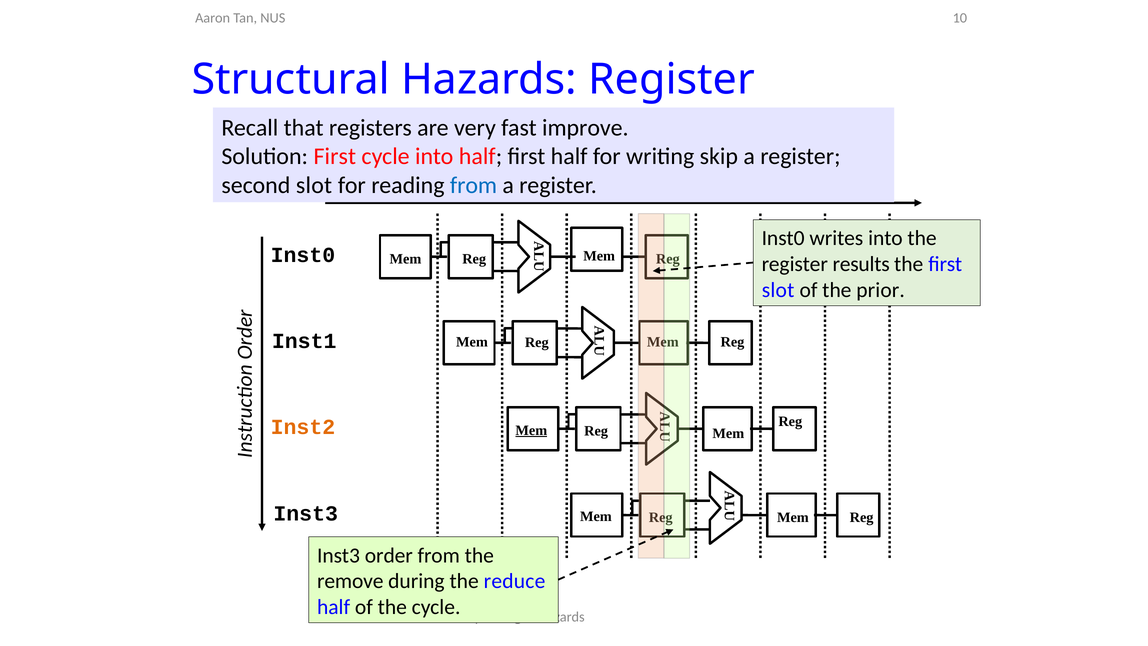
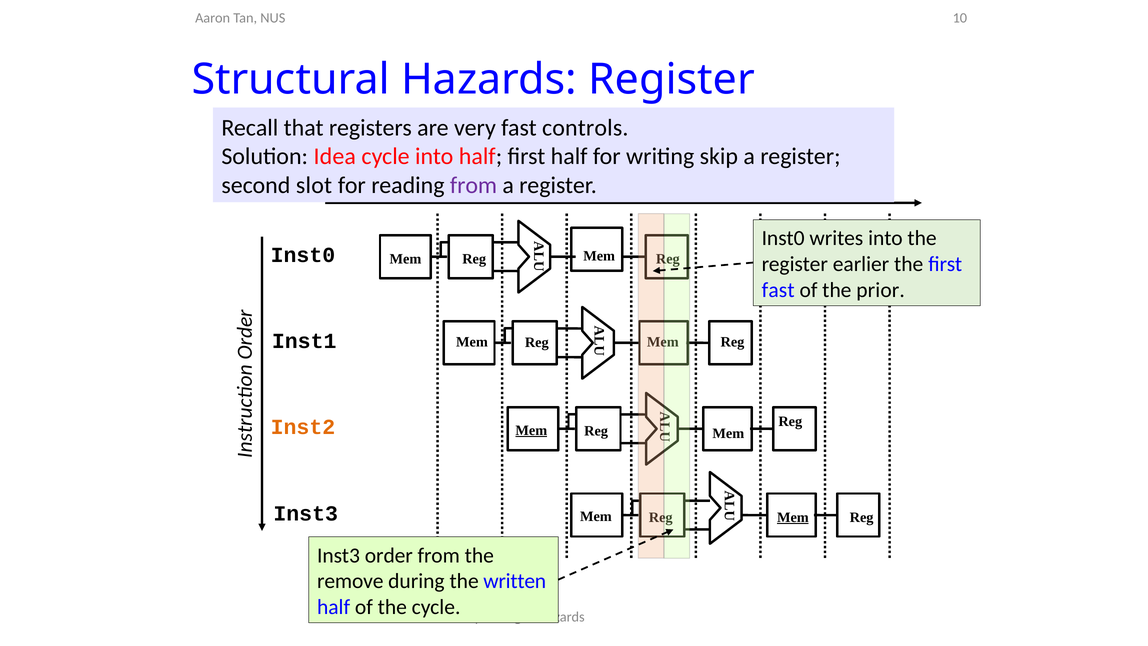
improve: improve -> controls
Solution First: First -> Idea
from at (474, 185) colour: blue -> purple
results: results -> earlier
slot at (778, 290): slot -> fast
Mem at (793, 517) underline: none -> present
reduce: reduce -> written
